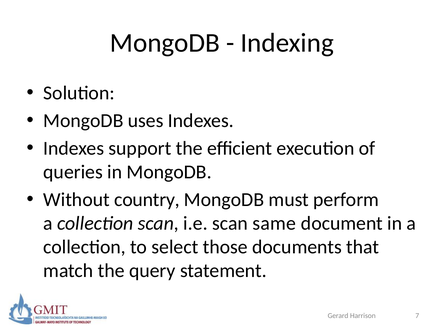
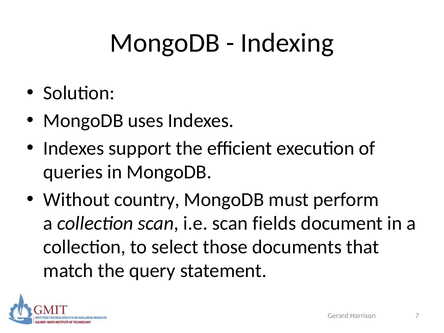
same: same -> fields
